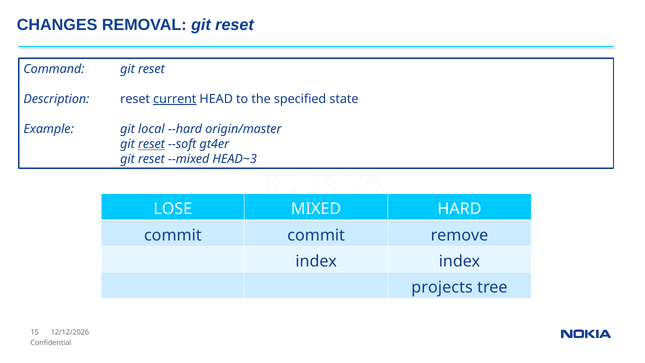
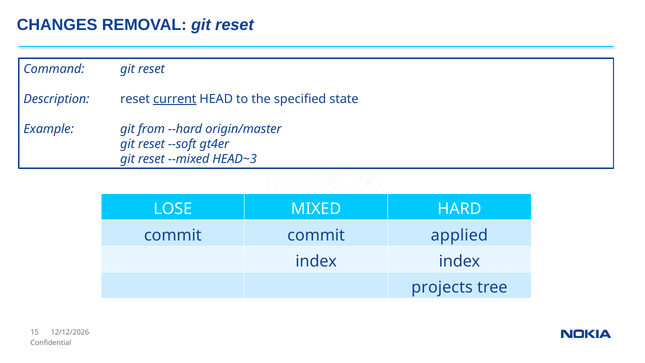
local: local -> from
reset at (151, 144) underline: present -> none
remove: remove -> applied
